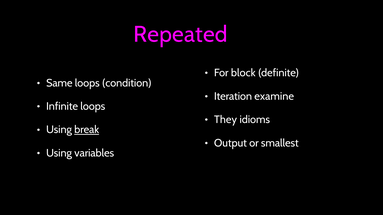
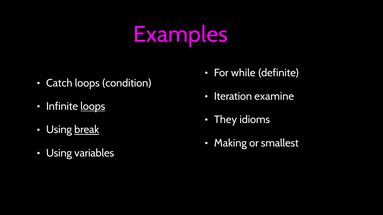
Repeated: Repeated -> Examples
block: block -> while
Same: Same -> Catch
loops at (93, 107) underline: none -> present
Output: Output -> Making
